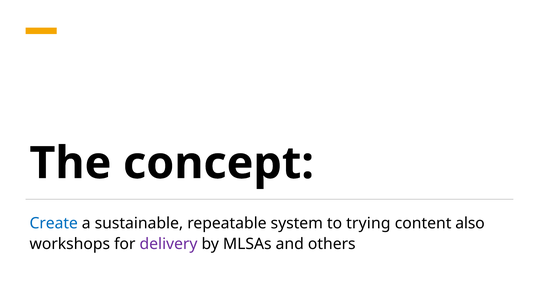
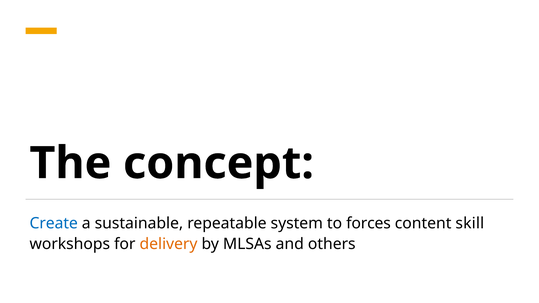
trying: trying -> forces
also: also -> skill
delivery colour: purple -> orange
